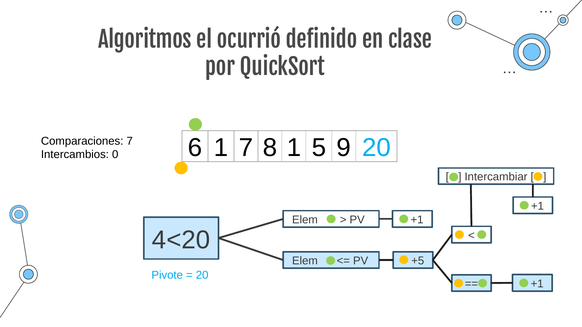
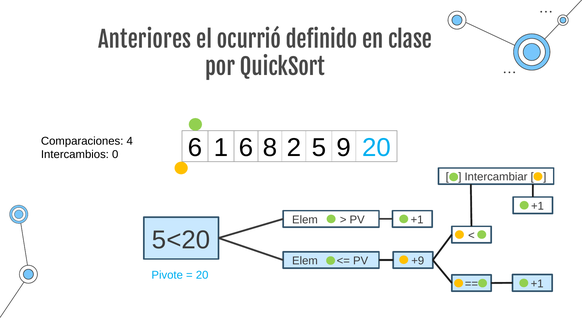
Algoritmos: Algoritmos -> Anteriores
1 7: 7 -> 6
8 1: 1 -> 2
Comparaciones 7: 7 -> 4
4<20: 4<20 -> 5<20
+5: +5 -> +9
